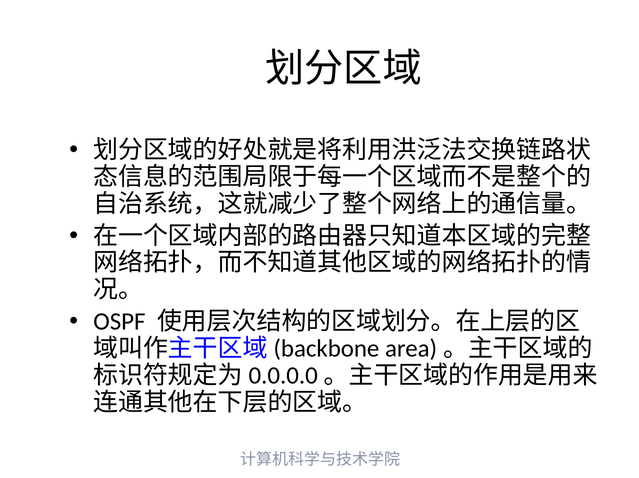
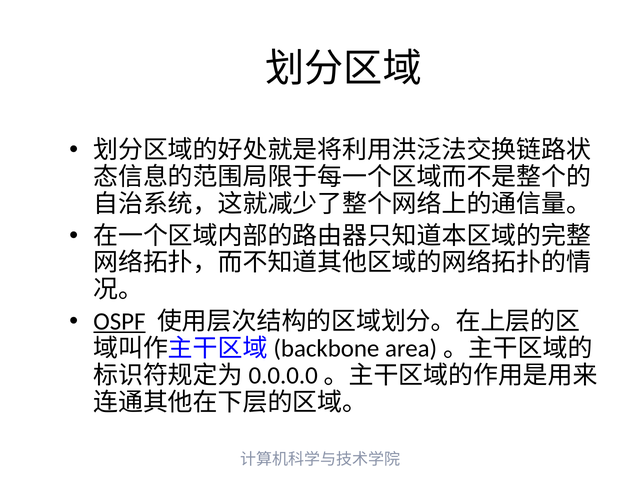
OSPF underline: none -> present
